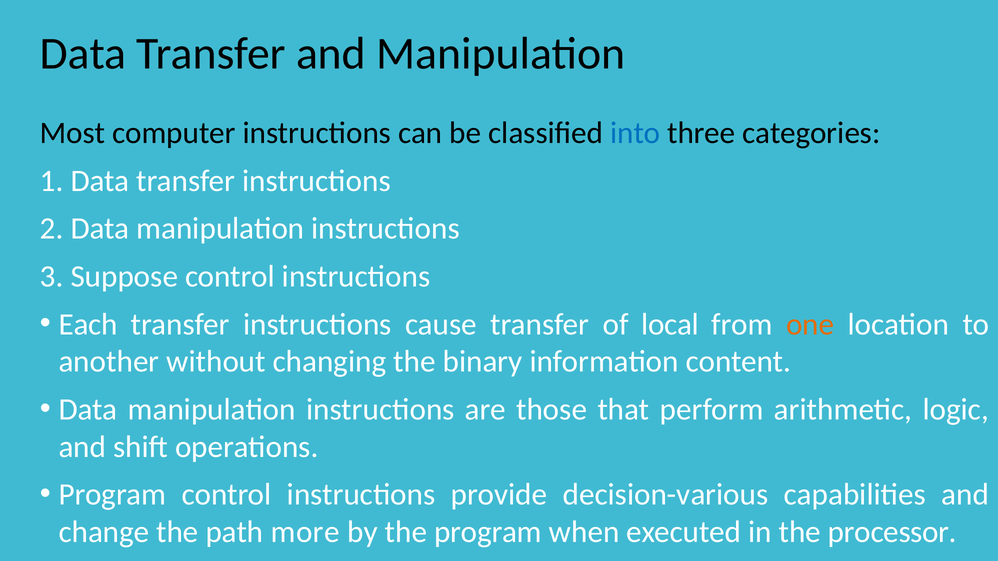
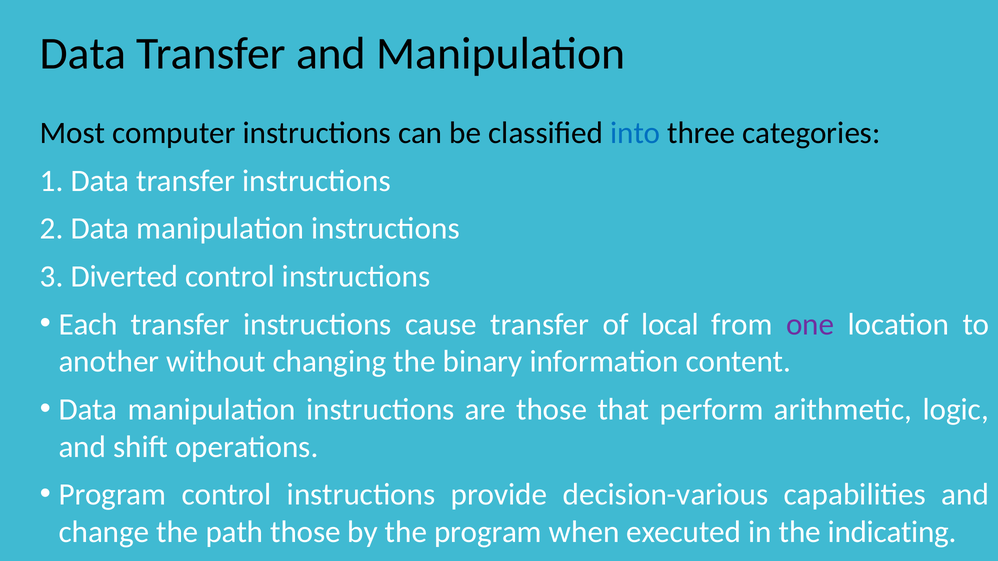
Suppose: Suppose -> Diverted
one colour: orange -> purple
path more: more -> those
processor: processor -> indicating
